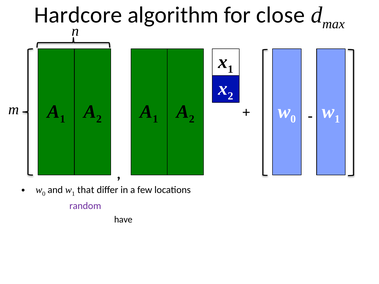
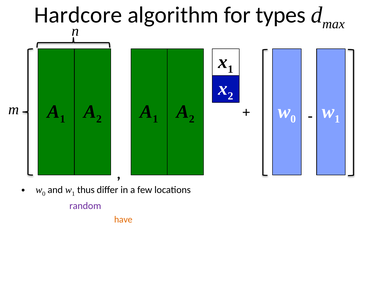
close: close -> types
that: that -> thus
have colour: black -> orange
